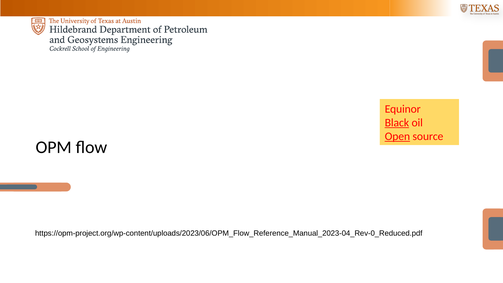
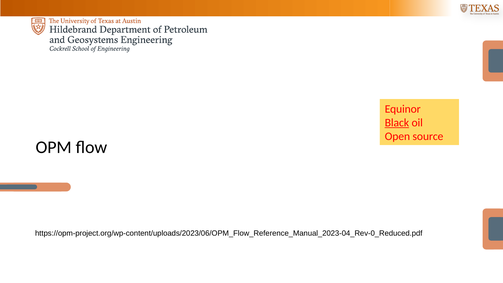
Open underline: present -> none
